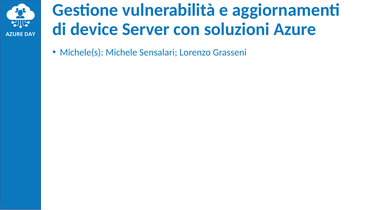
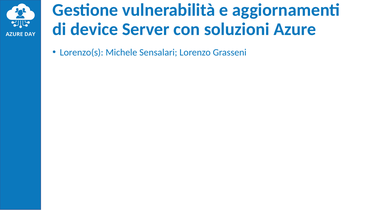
Michele(s: Michele(s -> Lorenzo(s
